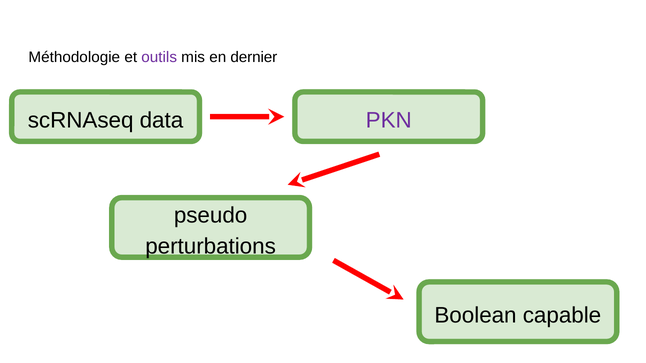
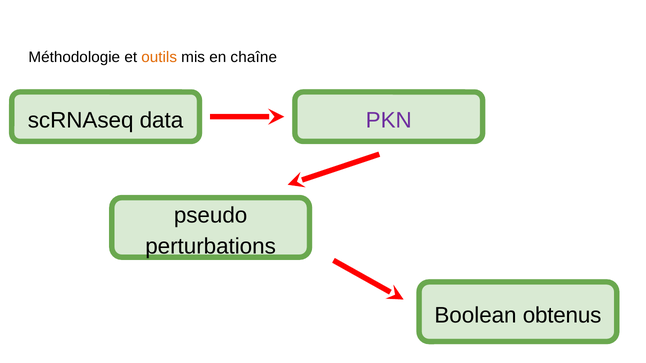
outils colour: purple -> orange
dernier: dernier -> chaîne
capable: capable -> obtenus
